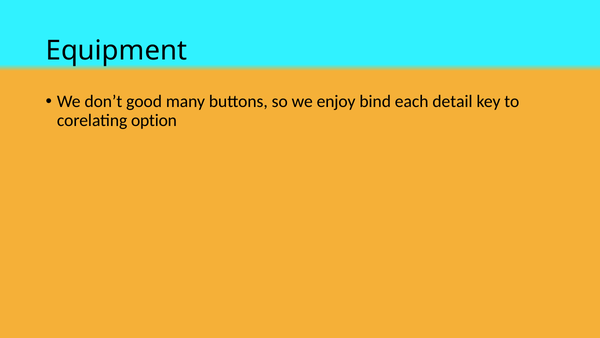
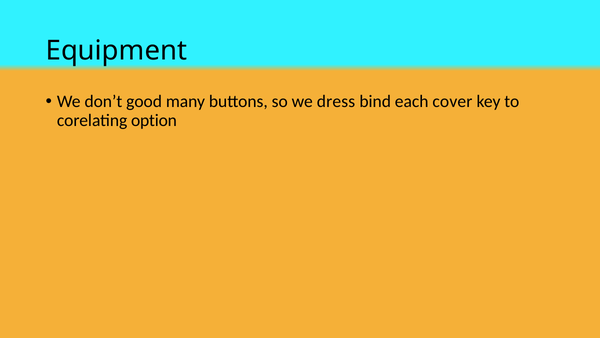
enjoy: enjoy -> dress
detail: detail -> cover
